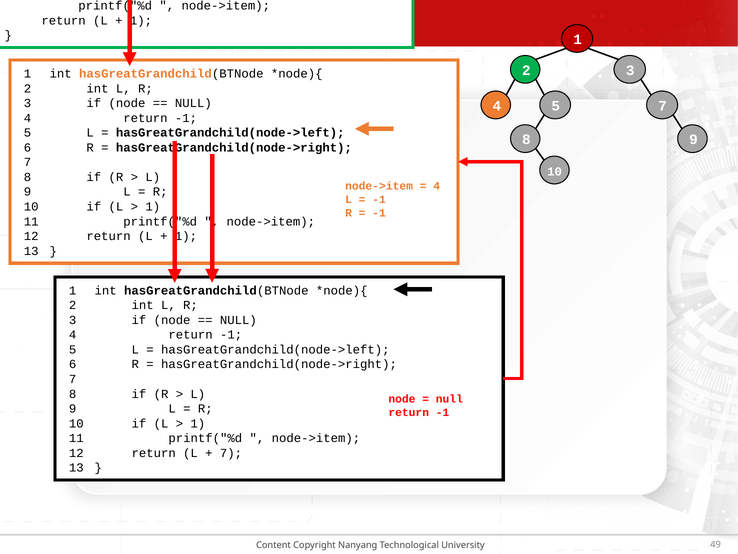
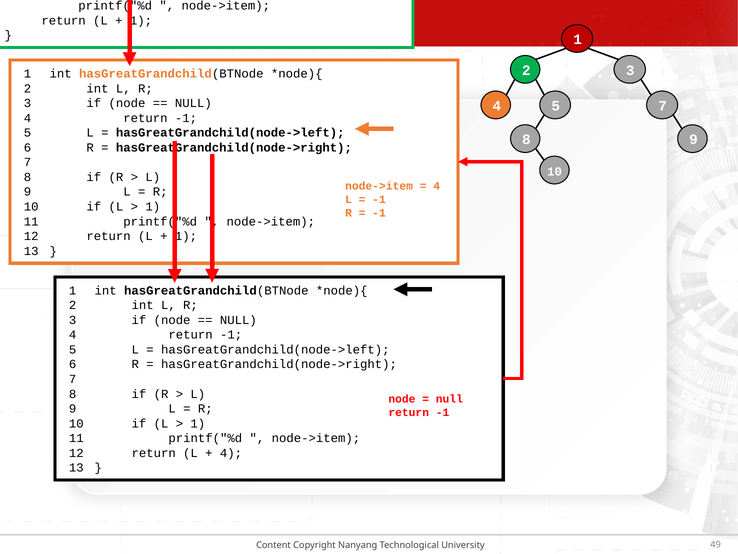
7 at (231, 453): 7 -> 4
